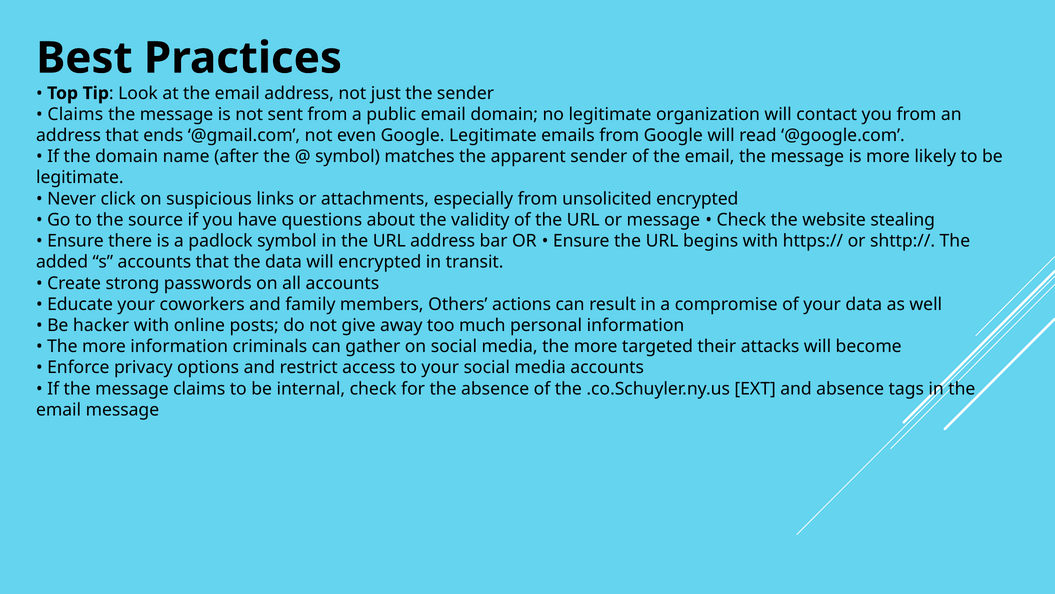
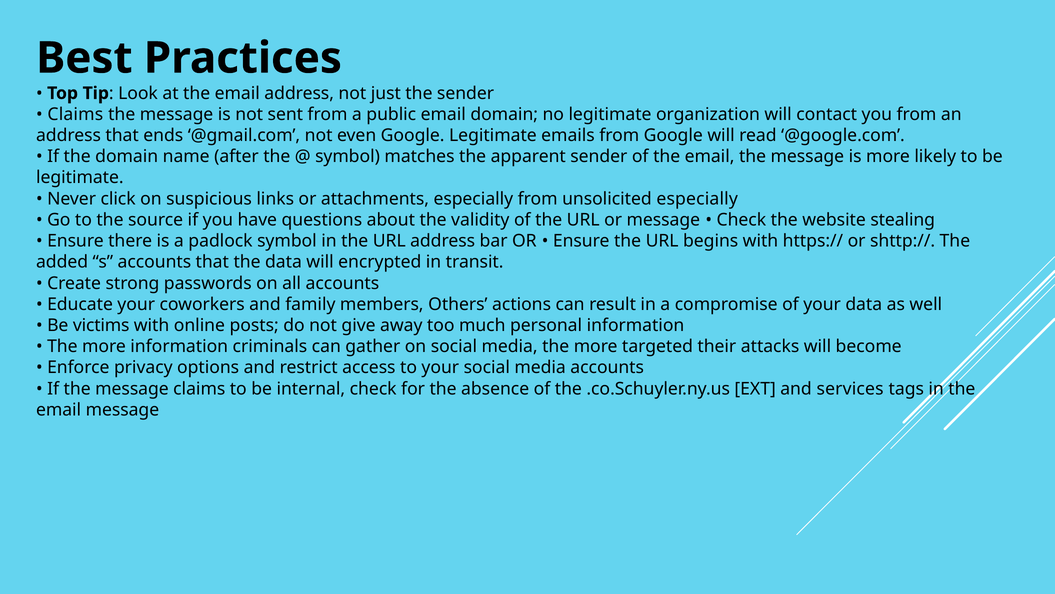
unsolicited encrypted: encrypted -> especially
hacker: hacker -> victims
and absence: absence -> services
